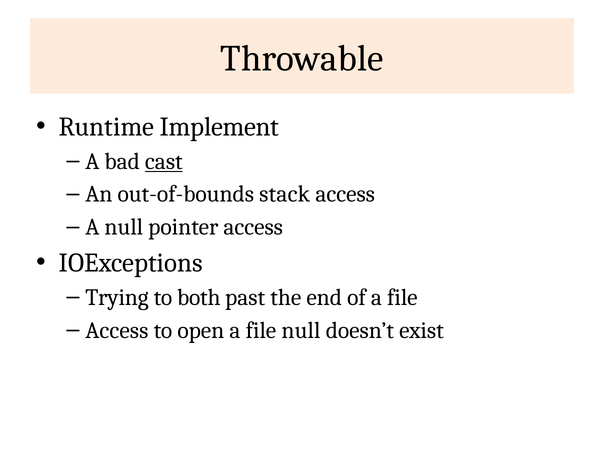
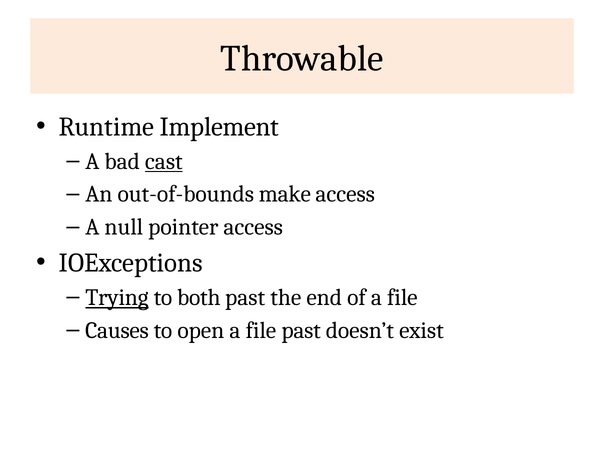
stack: stack -> make
Trying underline: none -> present
Access at (117, 330): Access -> Causes
file null: null -> past
